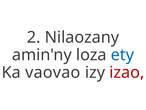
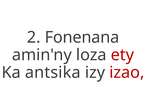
Nilaozany: Nilaozany -> Fonenana
ety colour: blue -> red
vaovao: vaovao -> antsika
